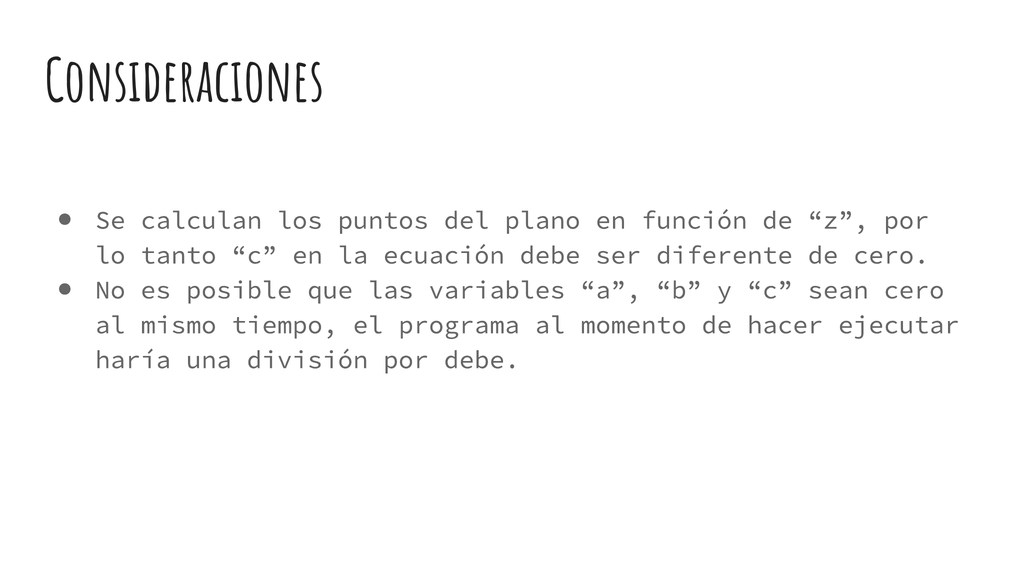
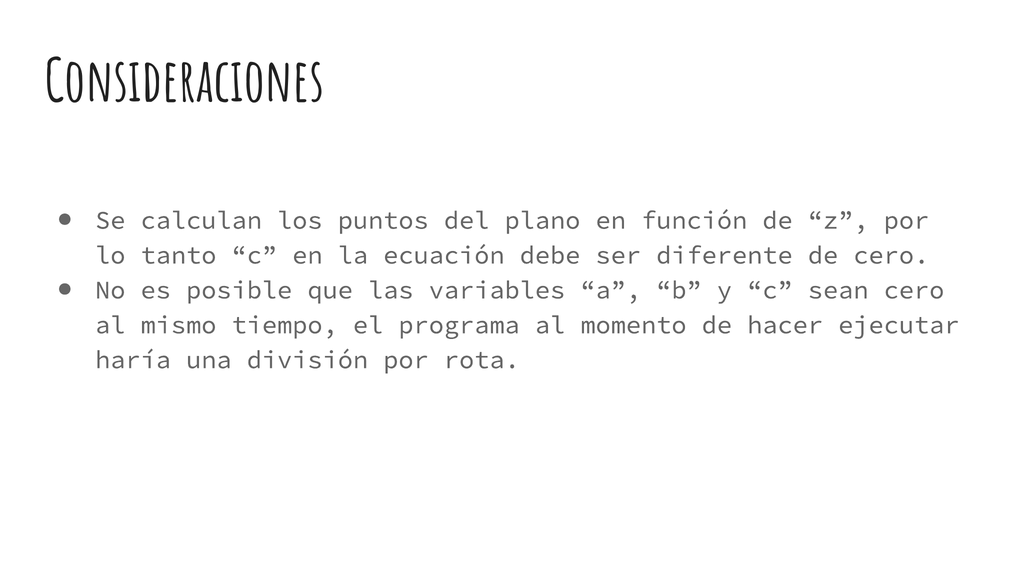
por debe: debe -> rota
